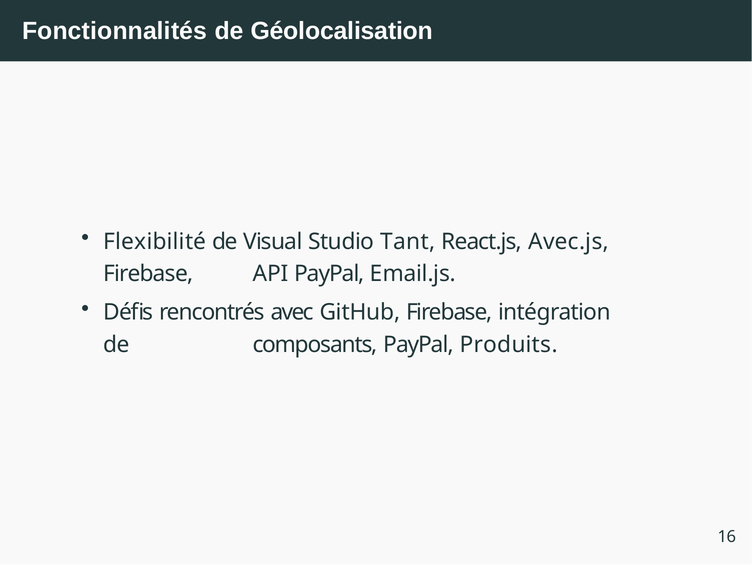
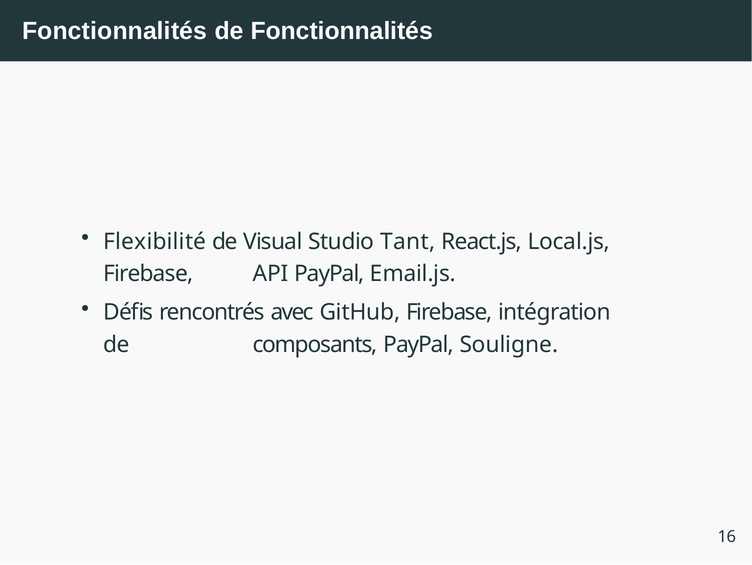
de Géolocalisation: Géolocalisation -> Fonctionnalités
Avec.js: Avec.js -> Local.js
Produits: Produits -> Souligne
